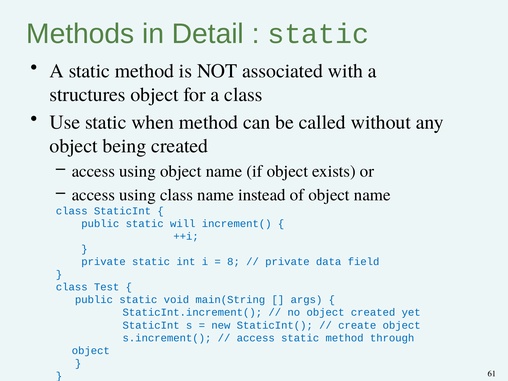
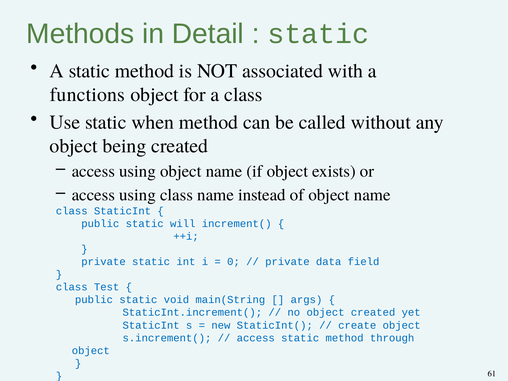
structures: structures -> functions
8: 8 -> 0
